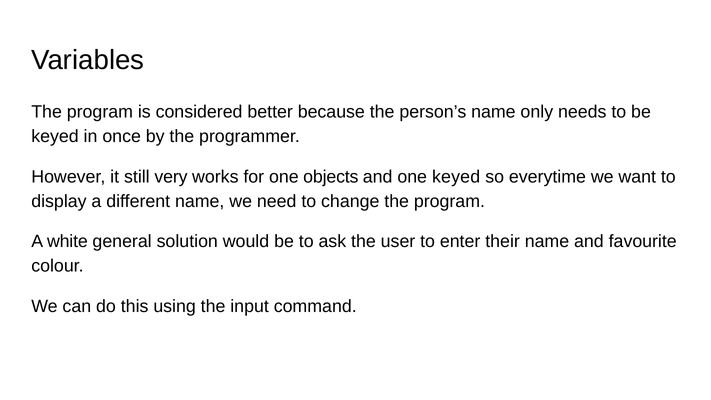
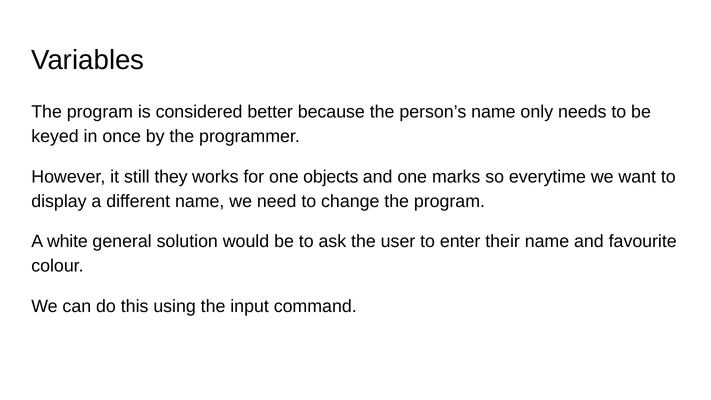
very: very -> they
one keyed: keyed -> marks
